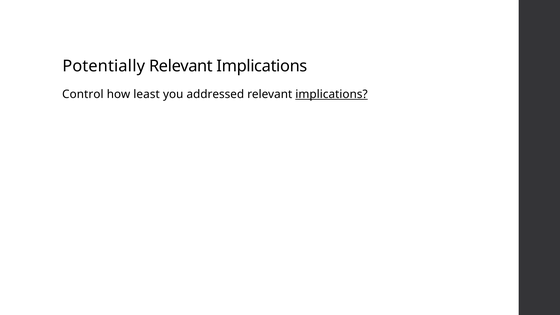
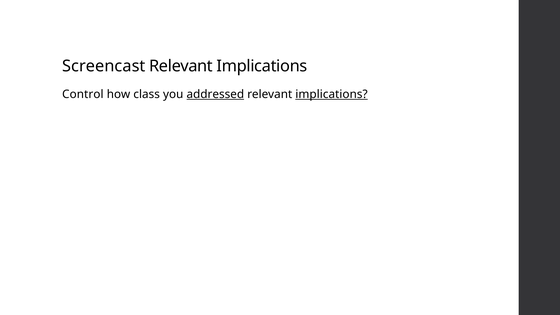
Potentially: Potentially -> Screencast
least: least -> class
addressed underline: none -> present
